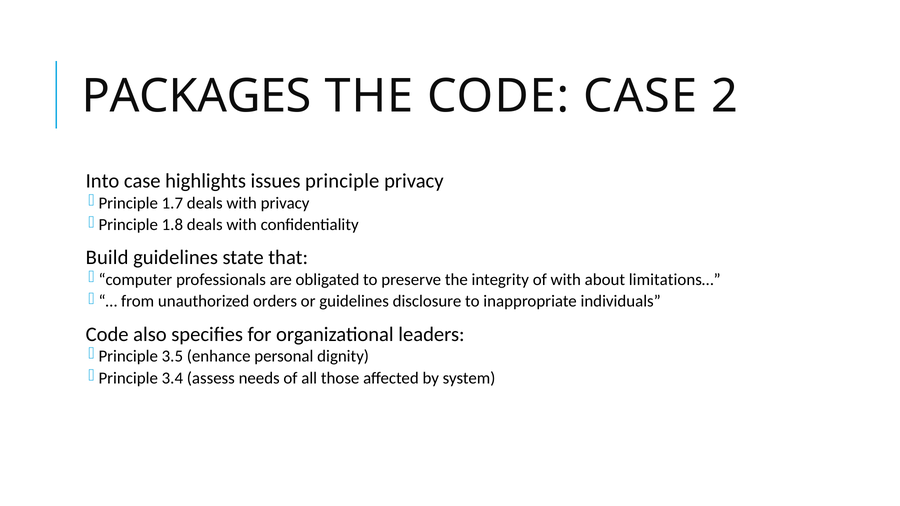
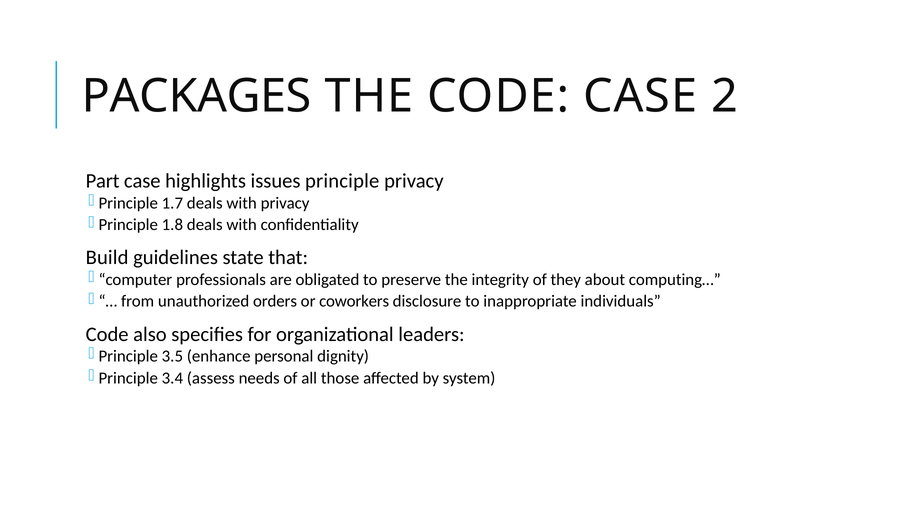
Into: Into -> Part
of with: with -> they
limitations…: limitations… -> computing…
or guidelines: guidelines -> coworkers
